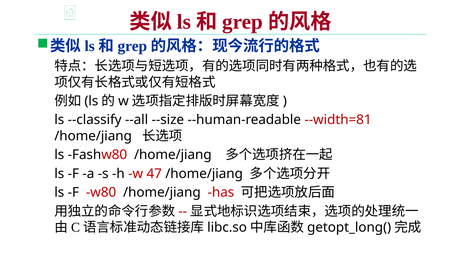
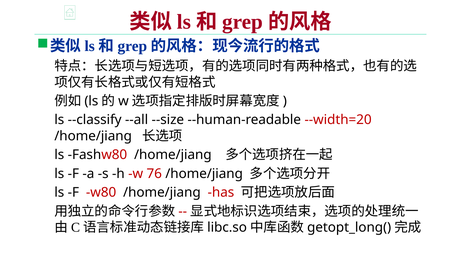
--width=81: --width=81 -> --width=20
47: 47 -> 76
